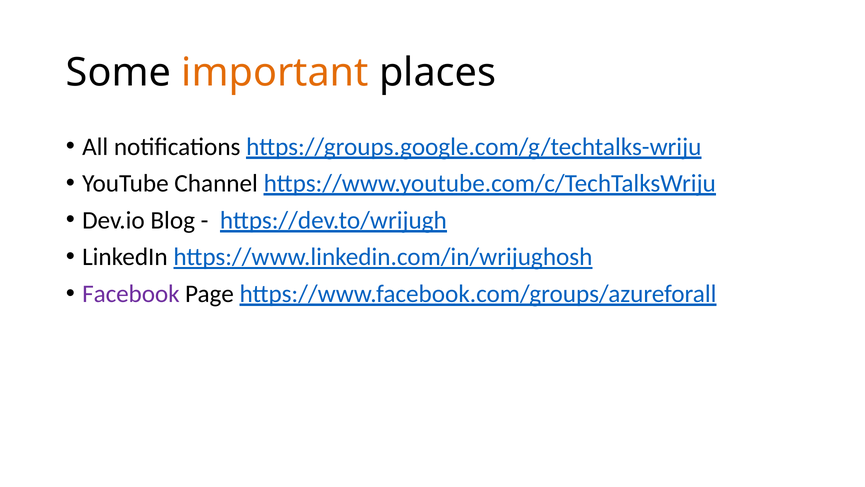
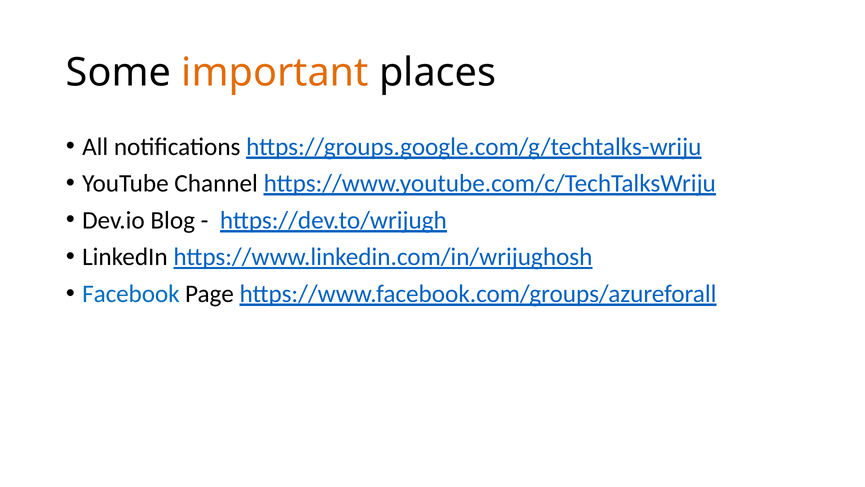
Facebook colour: purple -> blue
